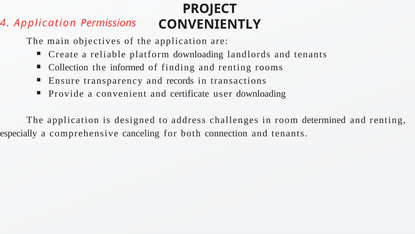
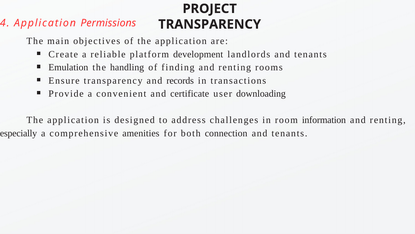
CONVENIENTLY at (210, 24): CONVENIENTLY -> TRANSPARENCY
platform downloading: downloading -> development
Collection: Collection -> Emulation
informed: informed -> handling
determined: determined -> information
canceling: canceling -> amenities
